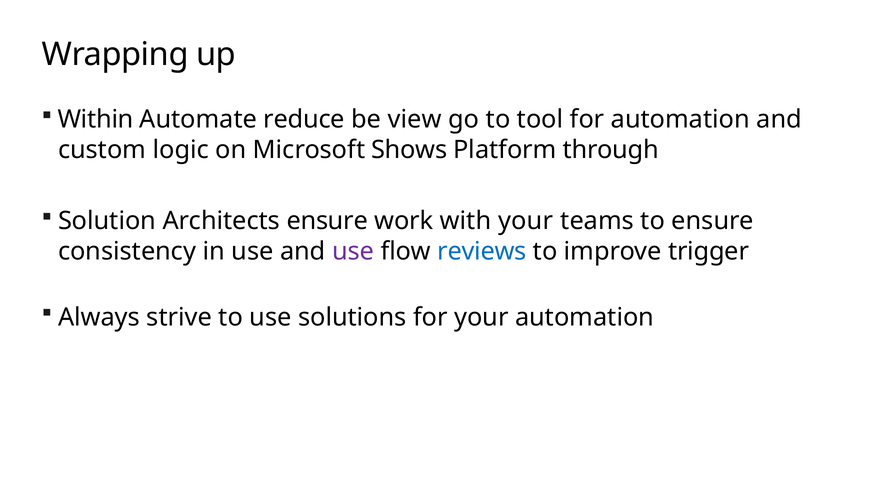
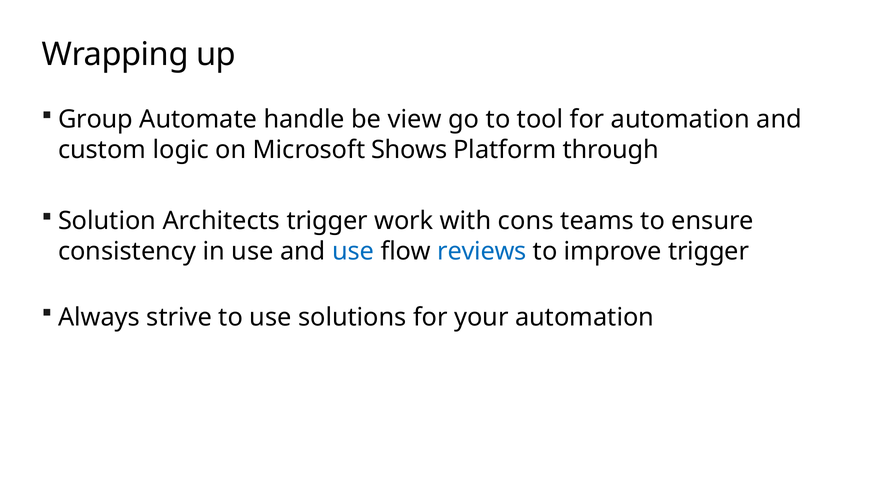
Within: Within -> Group
reduce: reduce -> handle
Architects ensure: ensure -> trigger
with your: your -> cons
use at (353, 251) colour: purple -> blue
